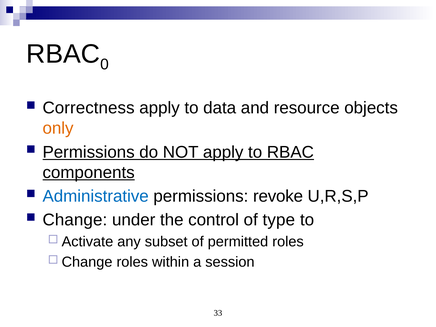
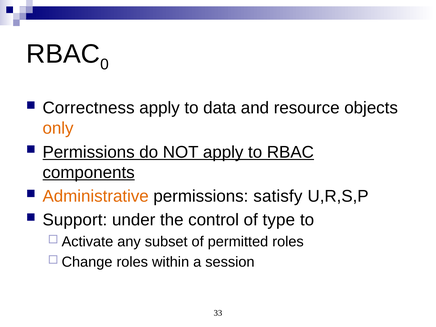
Administrative colour: blue -> orange
revoke: revoke -> satisfy
Change at (75, 220): Change -> Support
